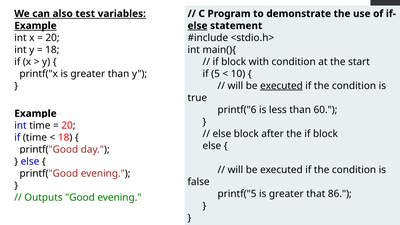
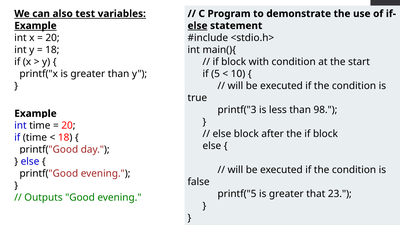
executed at (281, 86) underline: present -> none
printf("6: printf("6 -> printf("3
60: 60 -> 98
86: 86 -> 23
